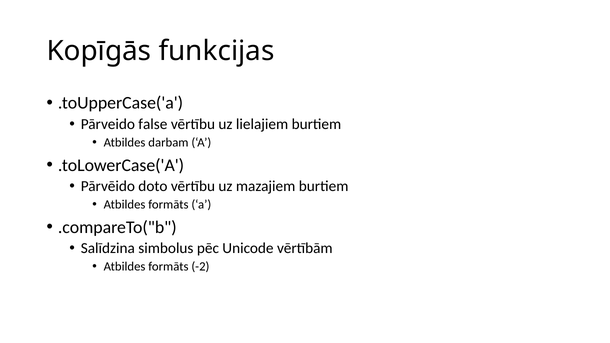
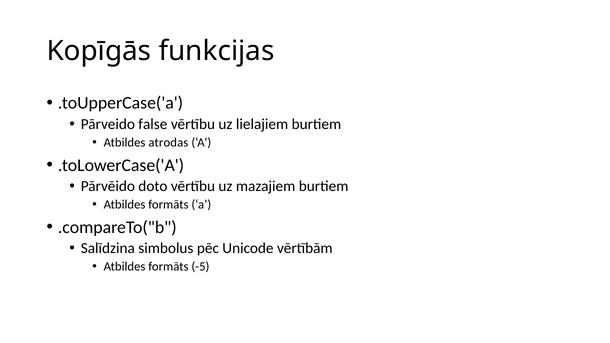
darbam: darbam -> atrodas
-2: -2 -> -5
